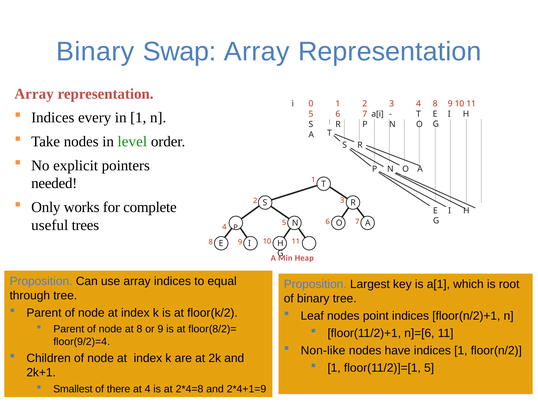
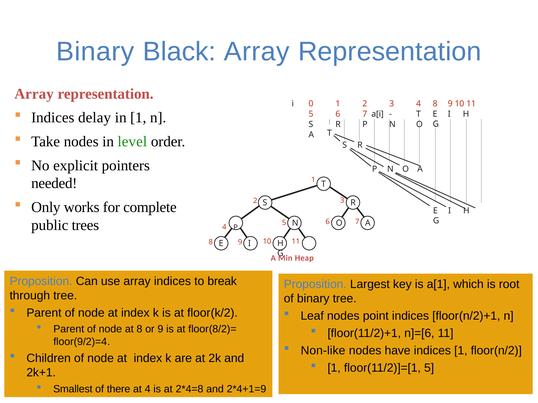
Swap: Swap -> Black
every: every -> delay
useful: useful -> public
equal: equal -> break
